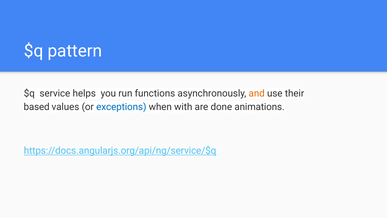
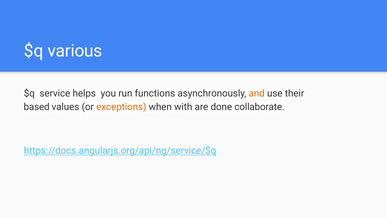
pattern: pattern -> various
exceptions colour: blue -> orange
animations: animations -> collaborate
